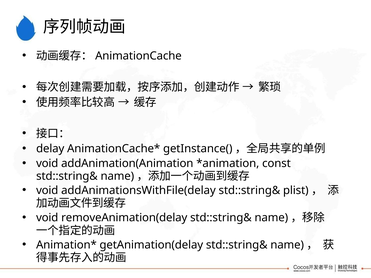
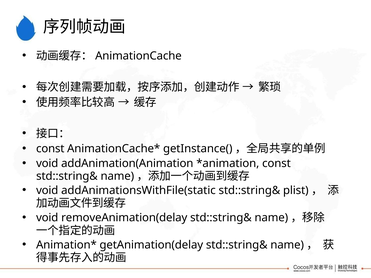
delay at (50, 149): delay -> const
addAnimationsWithFile(delay: addAnimationsWithFile(delay -> addAnimationsWithFile(static
